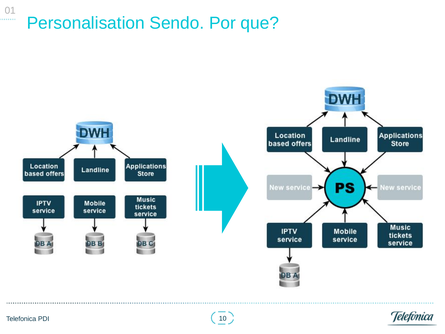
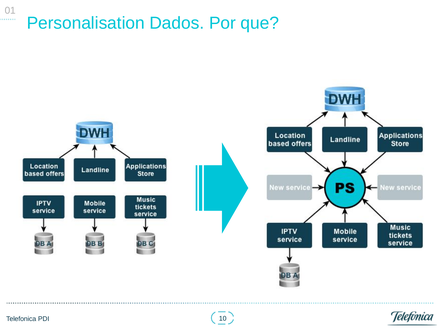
Sendo: Sendo -> Dados
